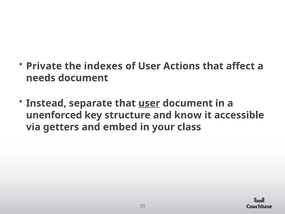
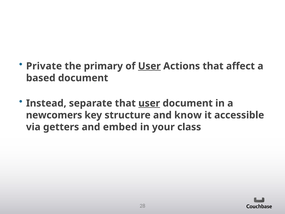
indexes: indexes -> primary
User at (149, 66) underline: none -> present
needs: needs -> based
unenforced: unenforced -> newcomers
